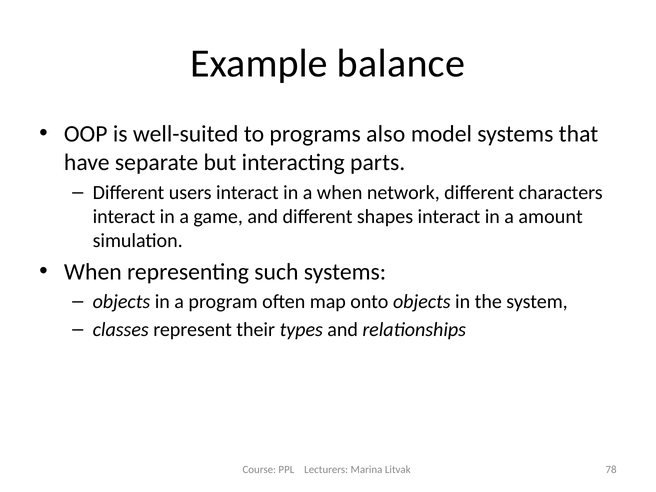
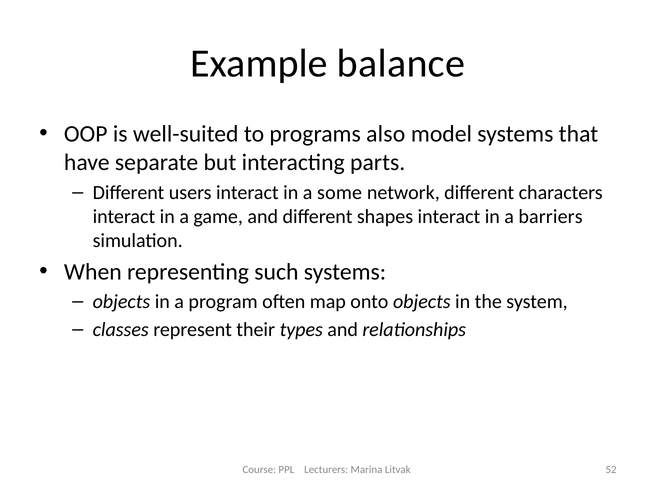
a when: when -> some
amount: amount -> barriers
78: 78 -> 52
